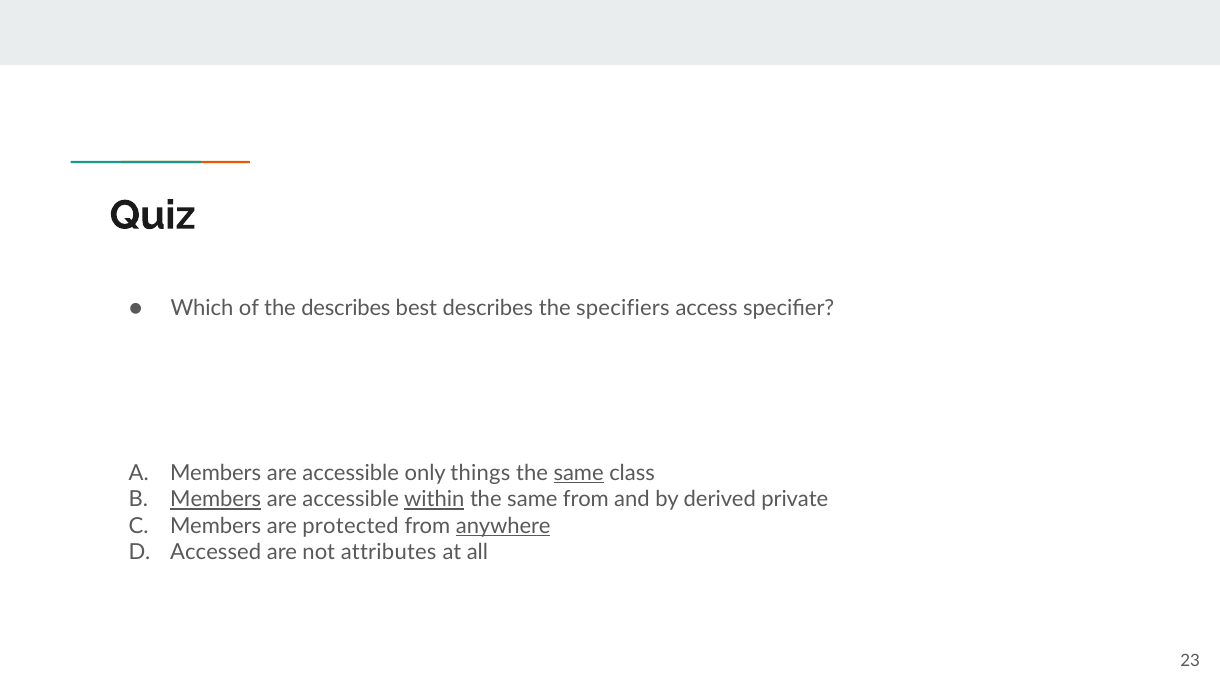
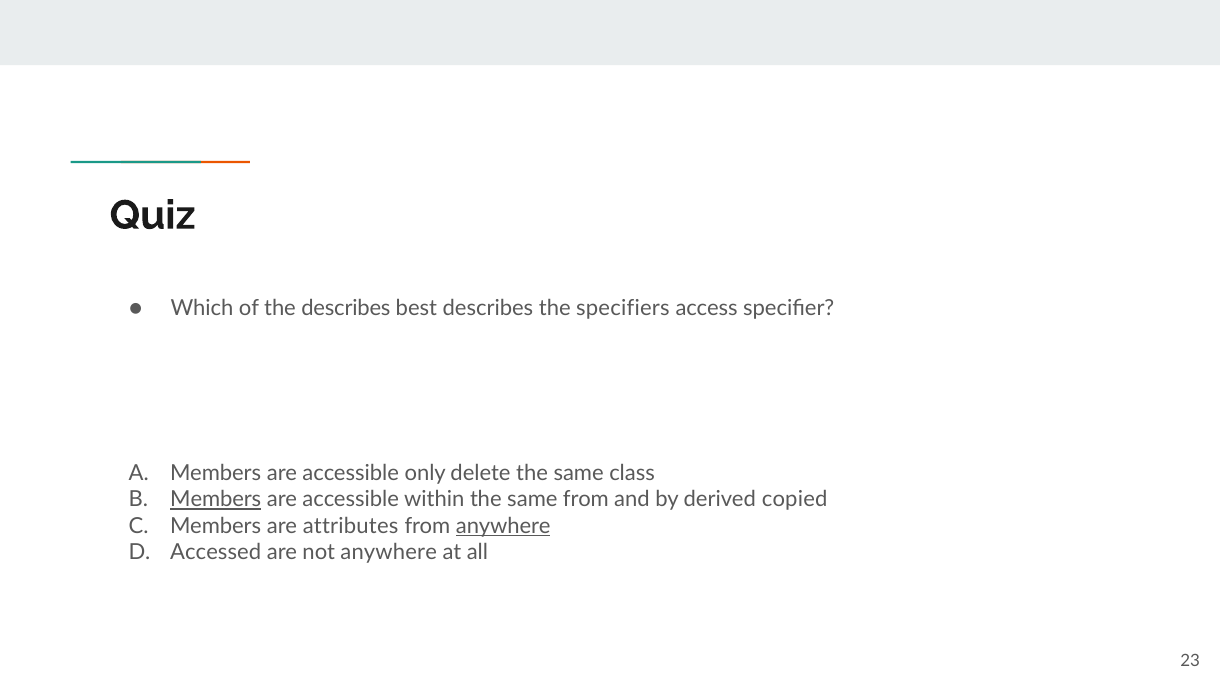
things: things -> delete
same at (579, 473) underline: present -> none
within underline: present -> none
private: private -> copied
protected: protected -> attributes
not attributes: attributes -> anywhere
